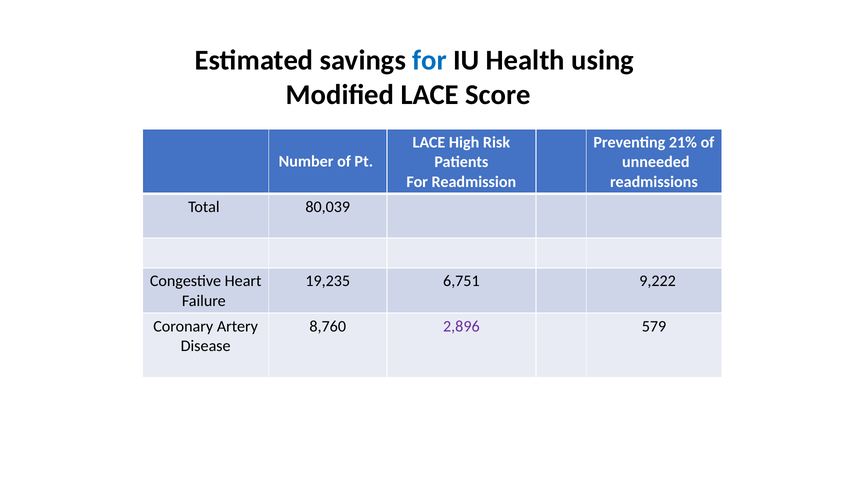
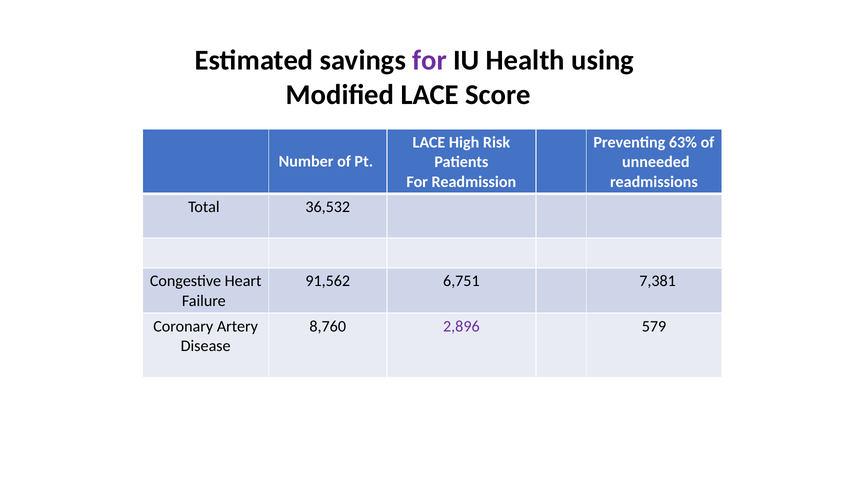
for at (430, 60) colour: blue -> purple
21%: 21% -> 63%
80,039: 80,039 -> 36,532
19,235: 19,235 -> 91,562
9,222: 9,222 -> 7,381
